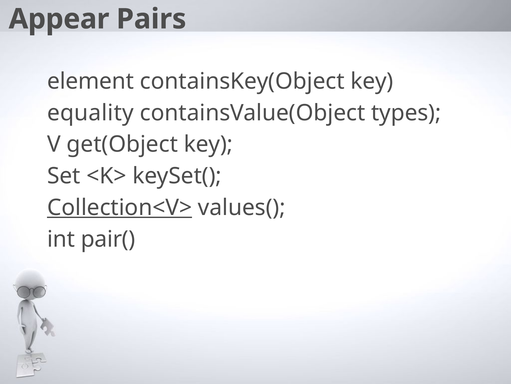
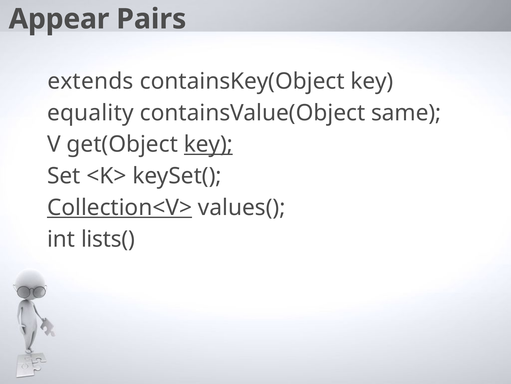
element: element -> extends
types: types -> same
key at (208, 144) underline: none -> present
pair(: pair( -> lists(
